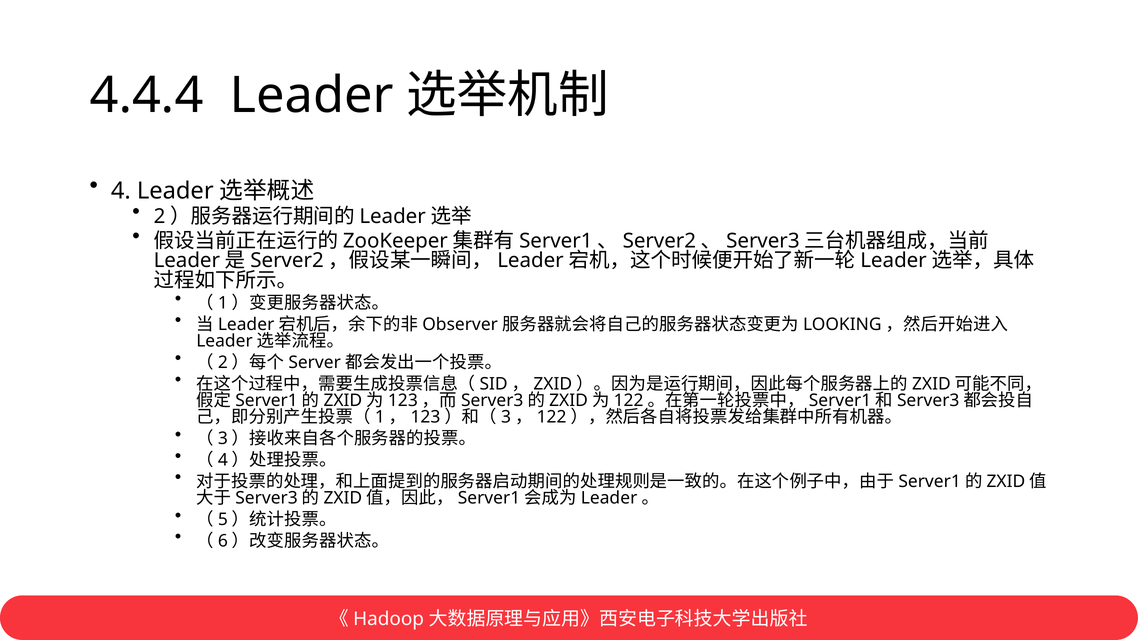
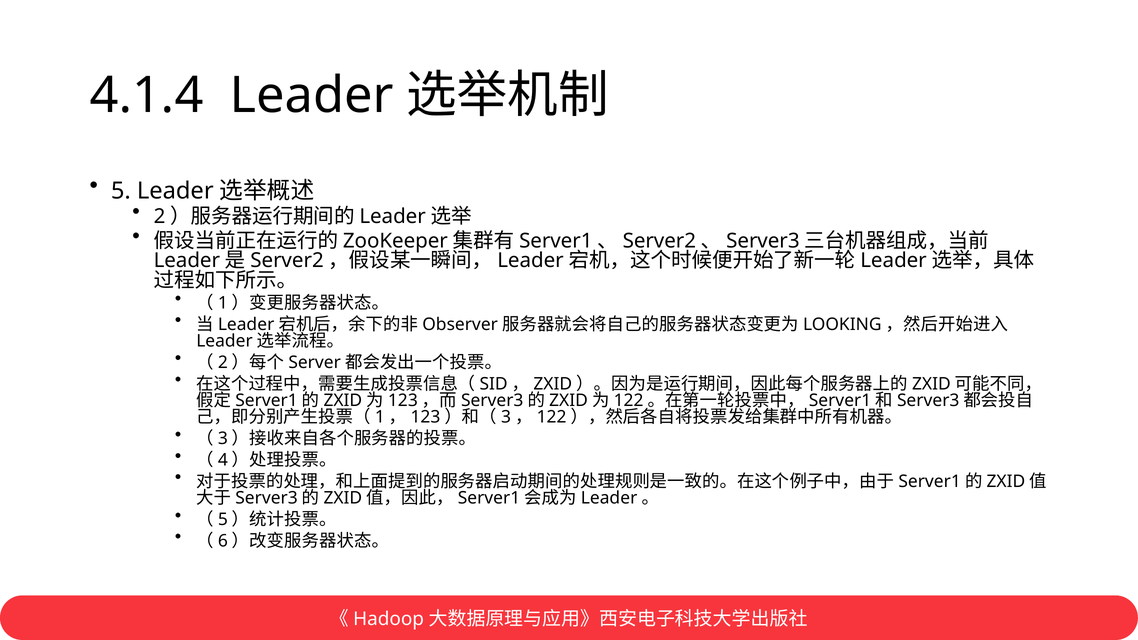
4.4.4: 4.4.4 -> 4.1.4
4: 4 -> 5
